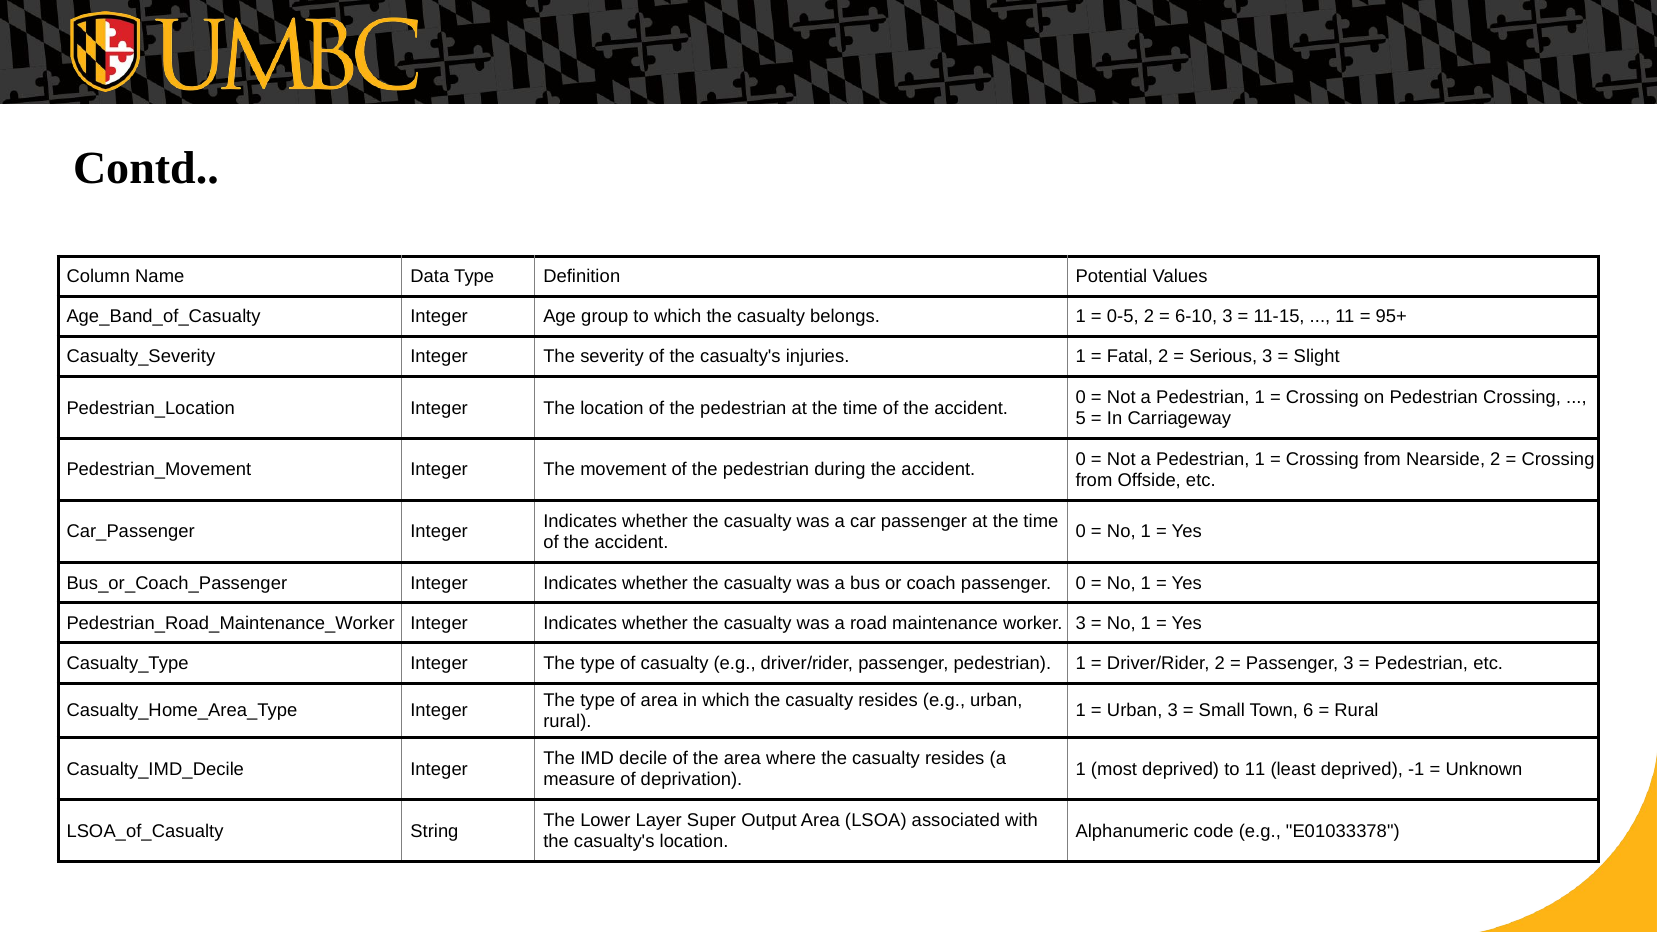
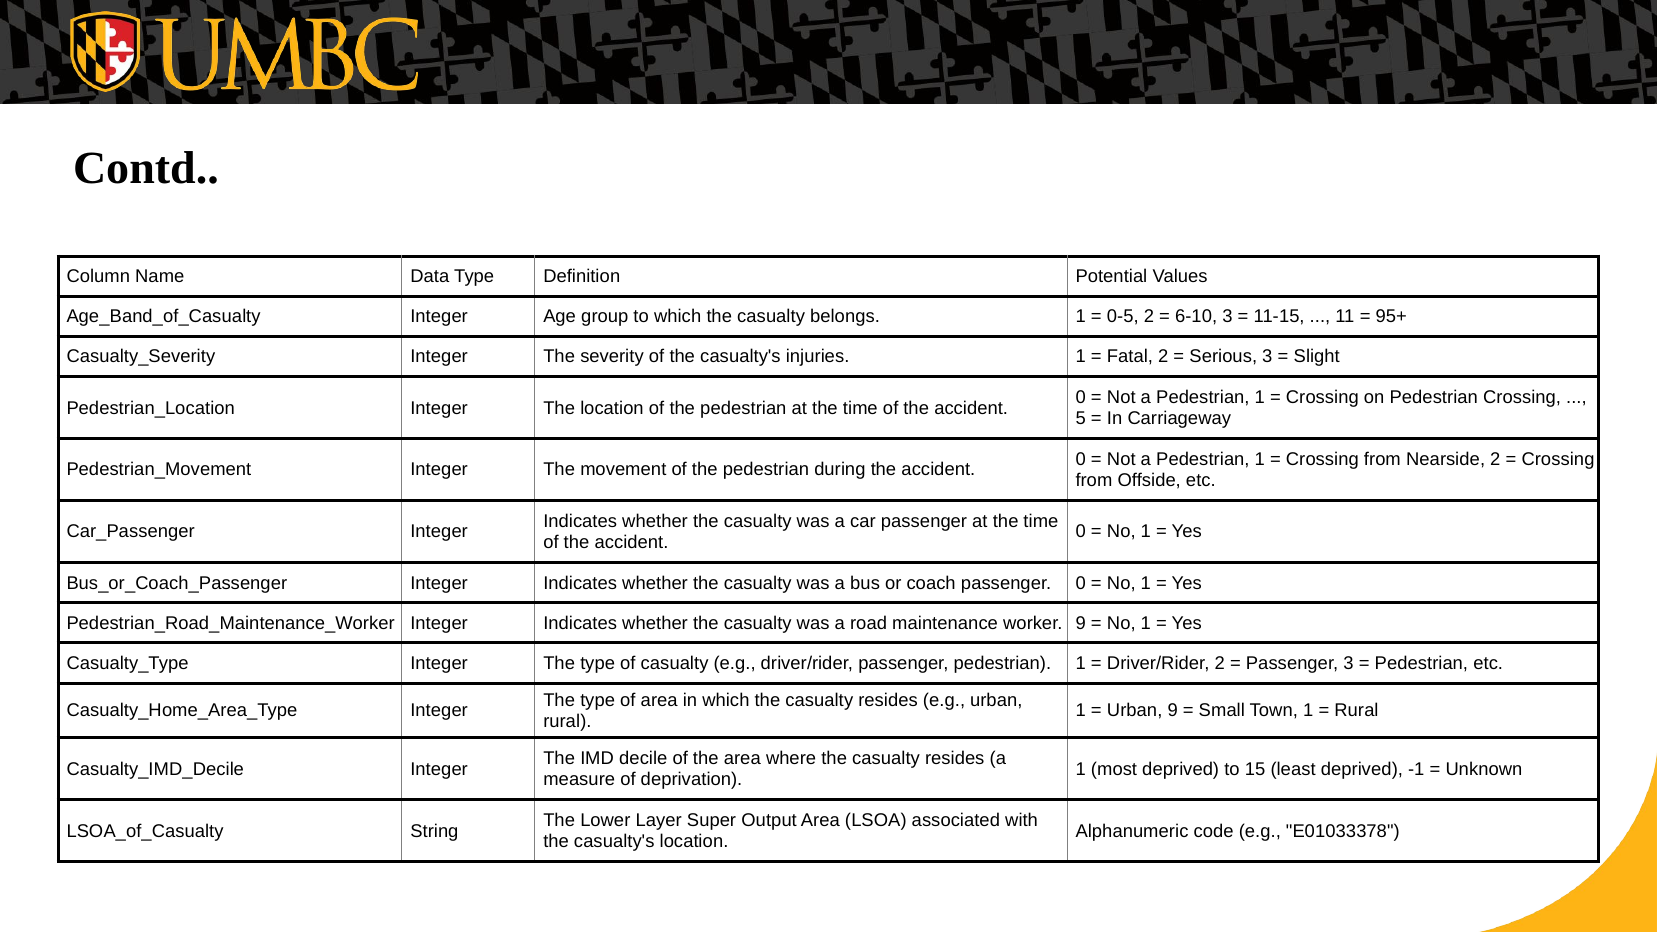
worker 3: 3 -> 9
Urban 3: 3 -> 9
Town 6: 6 -> 1
to 11: 11 -> 15
